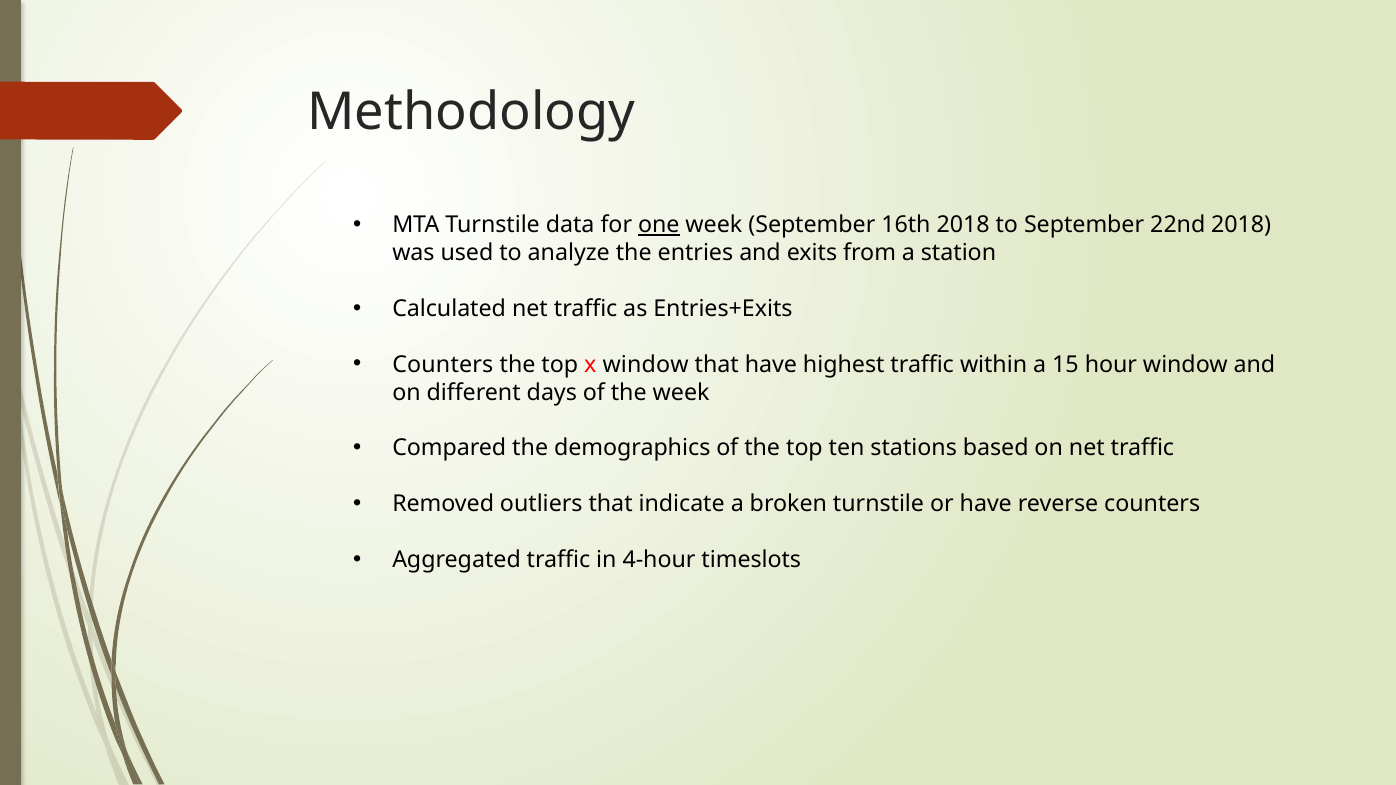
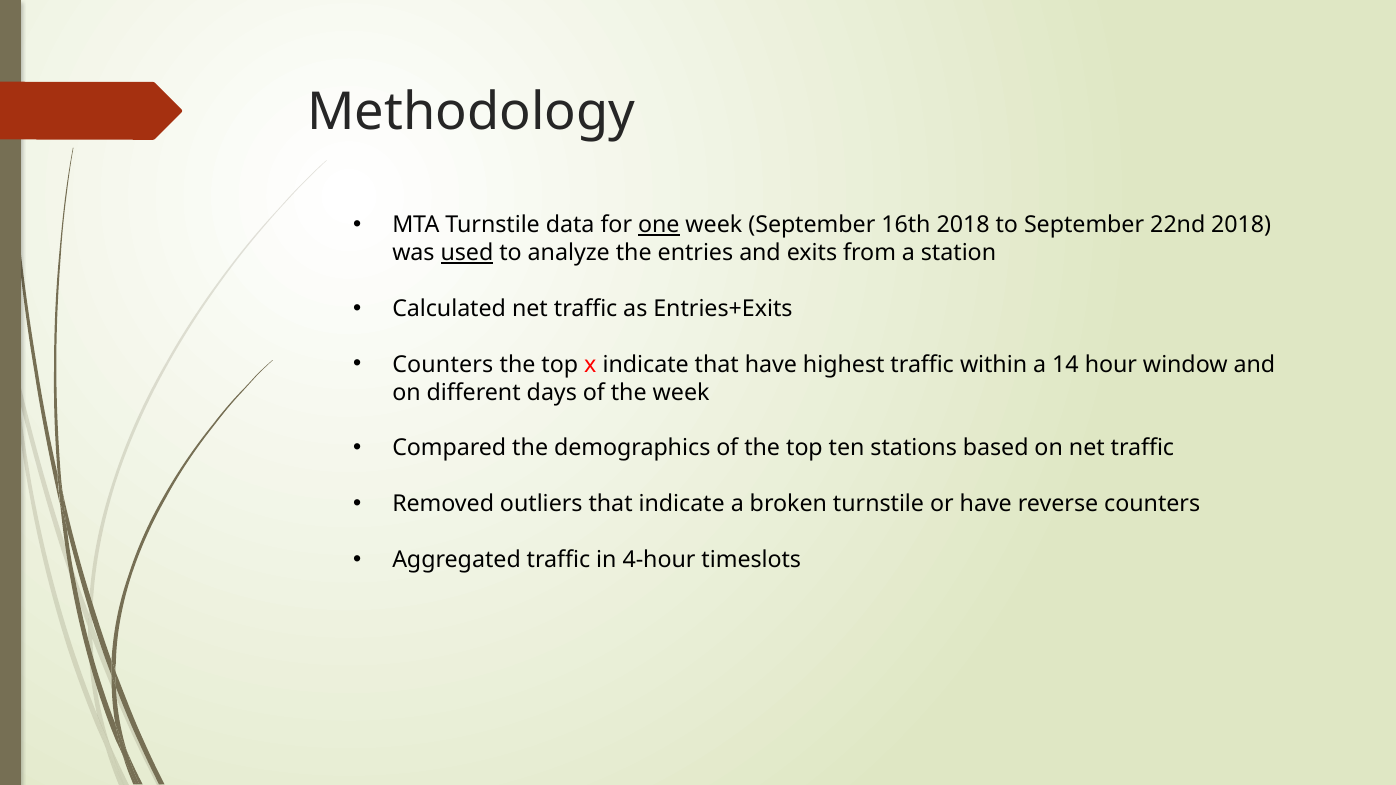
used underline: none -> present
x window: window -> indicate
15: 15 -> 14
